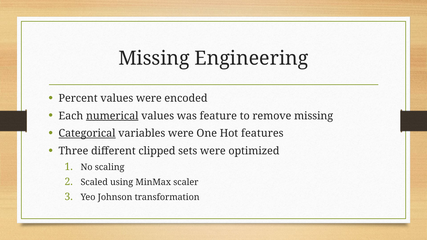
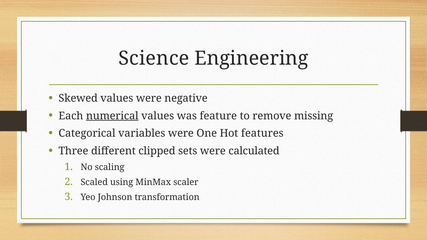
Missing at (154, 59): Missing -> Science
Percent: Percent -> Skewed
encoded: encoded -> negative
Categorical underline: present -> none
optimized: optimized -> calculated
